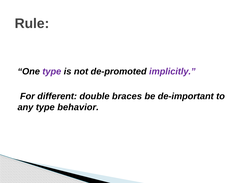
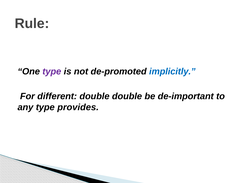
implicitly colour: purple -> blue
double braces: braces -> double
behavior: behavior -> provides
